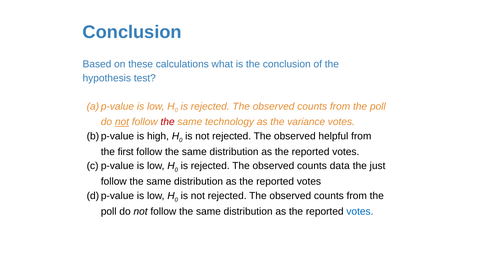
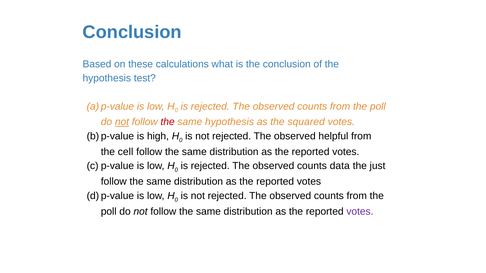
same technology: technology -> hypothesis
variance: variance -> squared
first: first -> cell
votes at (360, 212) colour: blue -> purple
